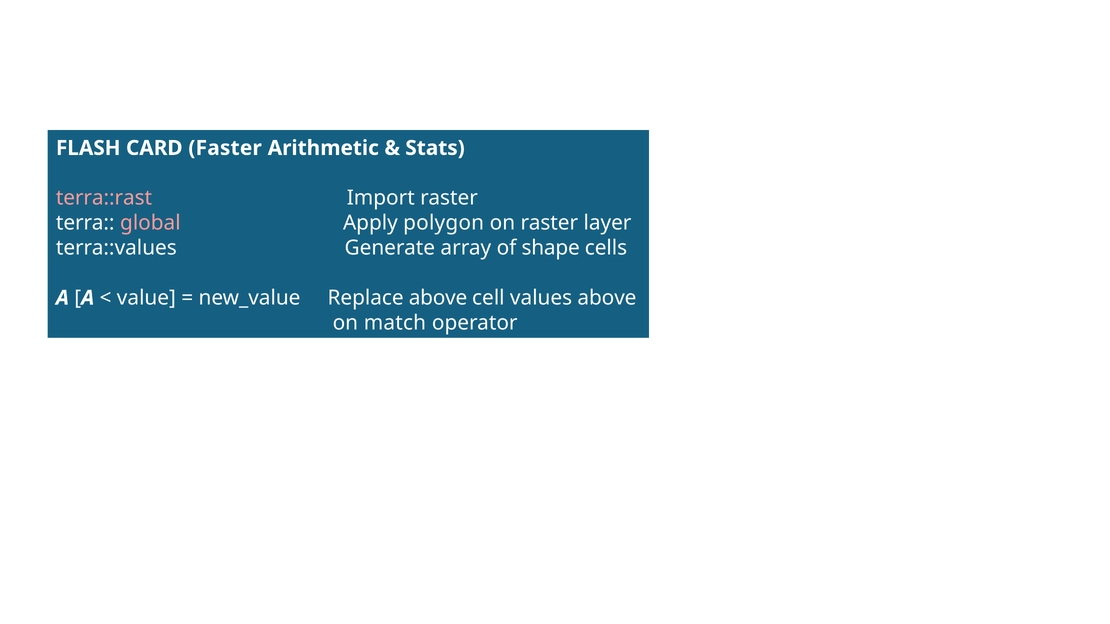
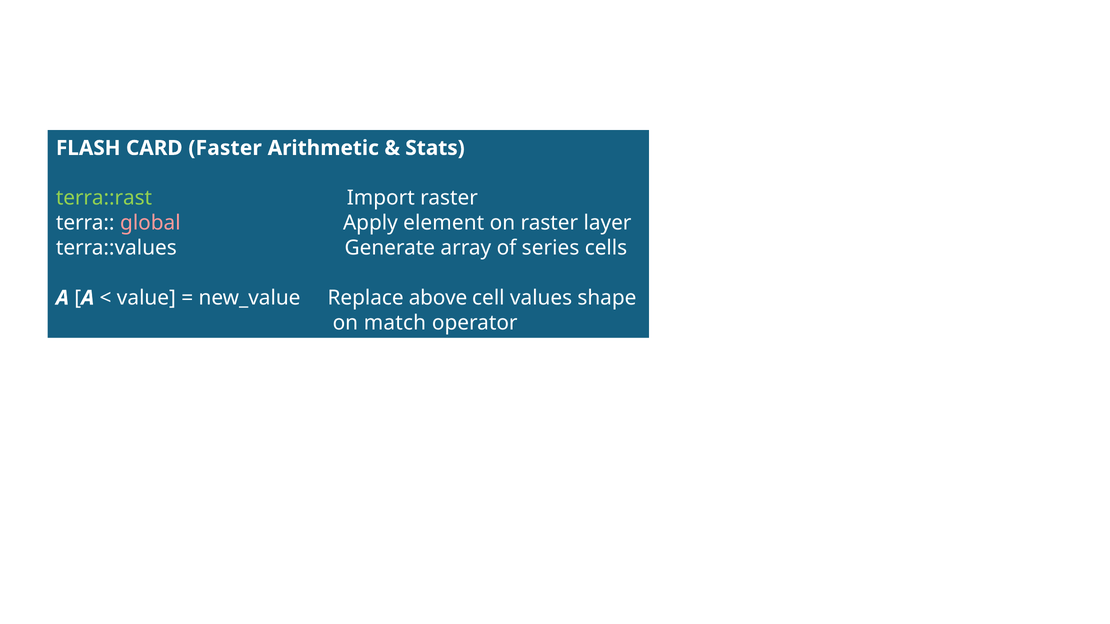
terra::rast colour: pink -> light green
polygon: polygon -> element
shape: shape -> series
values above: above -> shape
